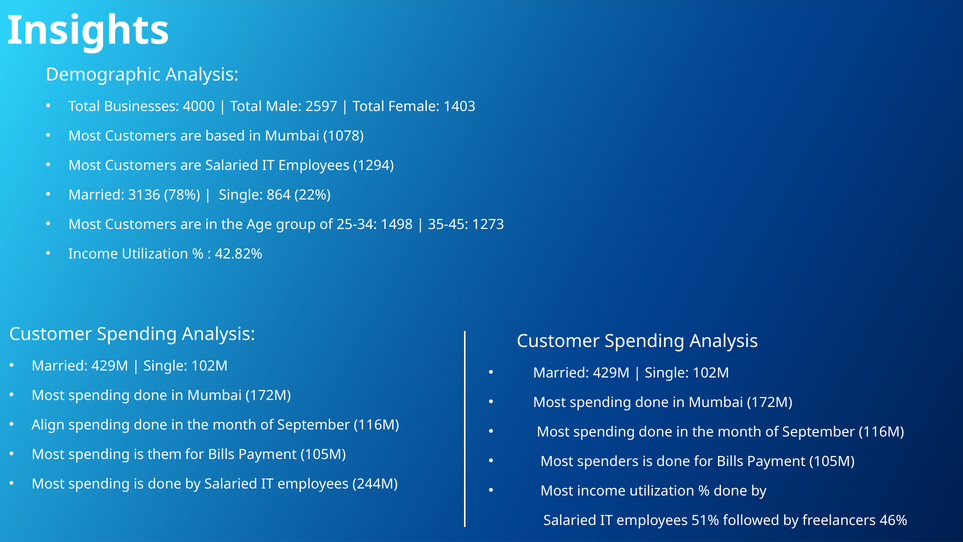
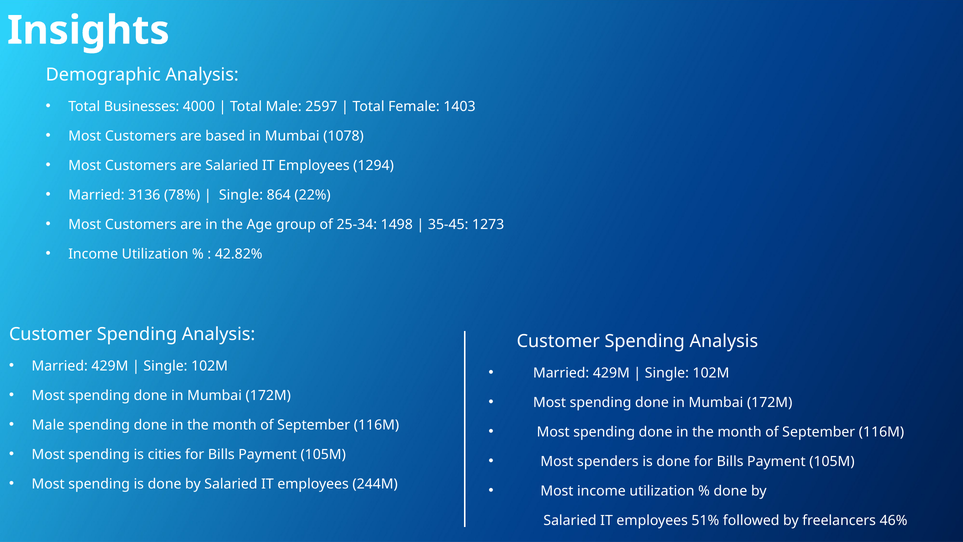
Align at (48, 425): Align -> Male
them: them -> cities
